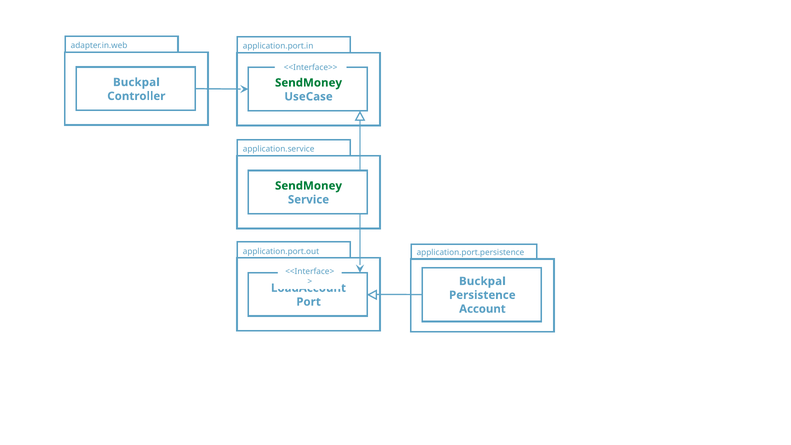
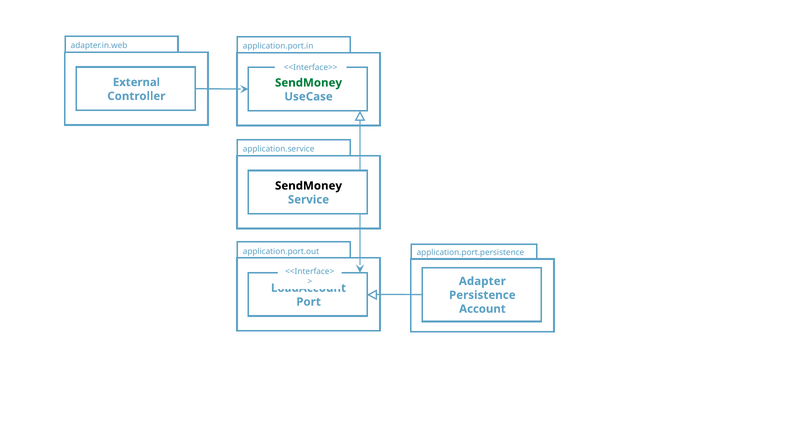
Buckpal at (136, 82): Buckpal -> External
SendMoney at (309, 186) colour: green -> black
Buckpal at (482, 281): Buckpal -> Adapter
